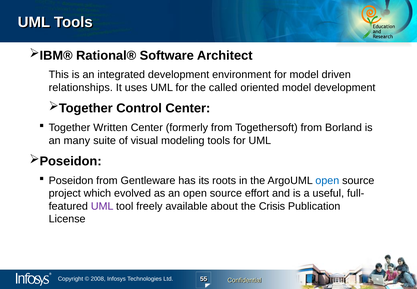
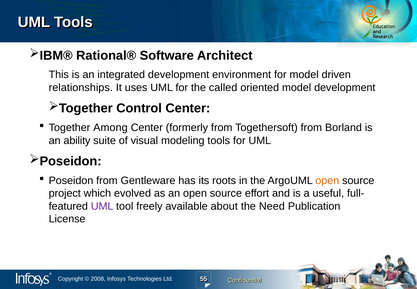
Written: Written -> Among
many: many -> ability
open at (327, 180) colour: blue -> orange
Crisis: Crisis -> Need
